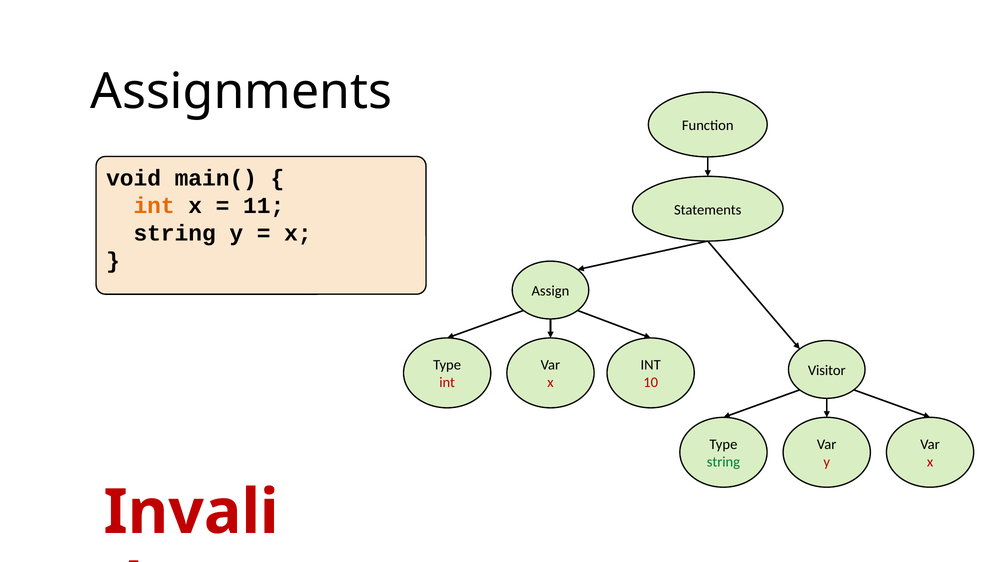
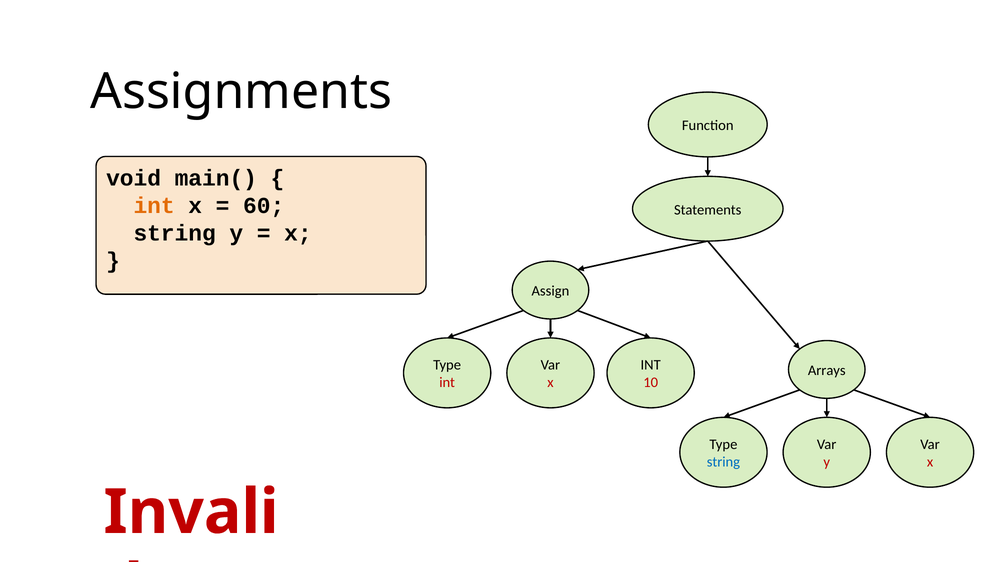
11: 11 -> 60
Visitor: Visitor -> Arrays
string at (723, 462) colour: green -> blue
